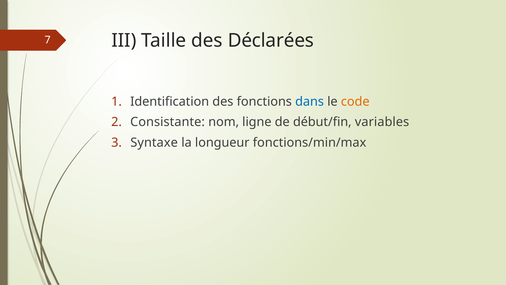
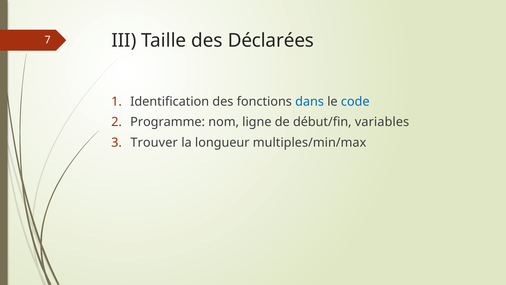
code colour: orange -> blue
Consistante: Consistante -> Programme
Syntaxe: Syntaxe -> Trouver
fonctions/min/max: fonctions/min/max -> multiples/min/max
